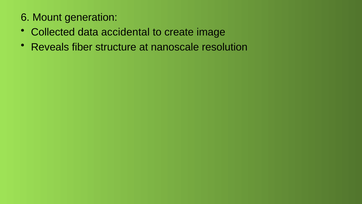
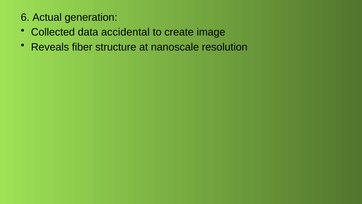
Mount: Mount -> Actual
